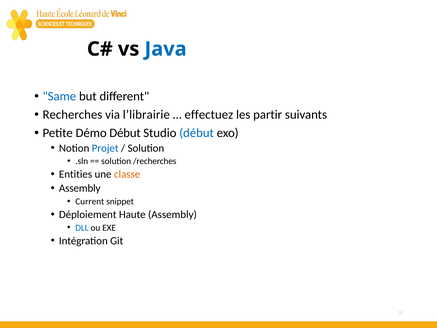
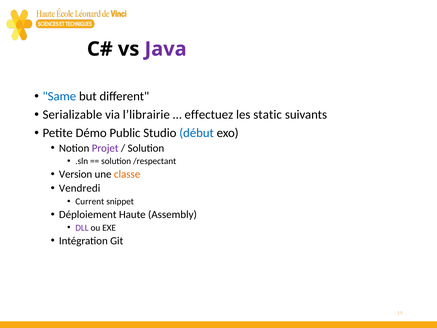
Java colour: blue -> purple
Recherches: Recherches -> Serializable
partir: partir -> static
Démo Début: Début -> Public
Projet colour: blue -> purple
/recherches: /recherches -> /respectant
Entities: Entities -> Version
Assembly at (80, 188): Assembly -> Vendredi
DLL colour: blue -> purple
